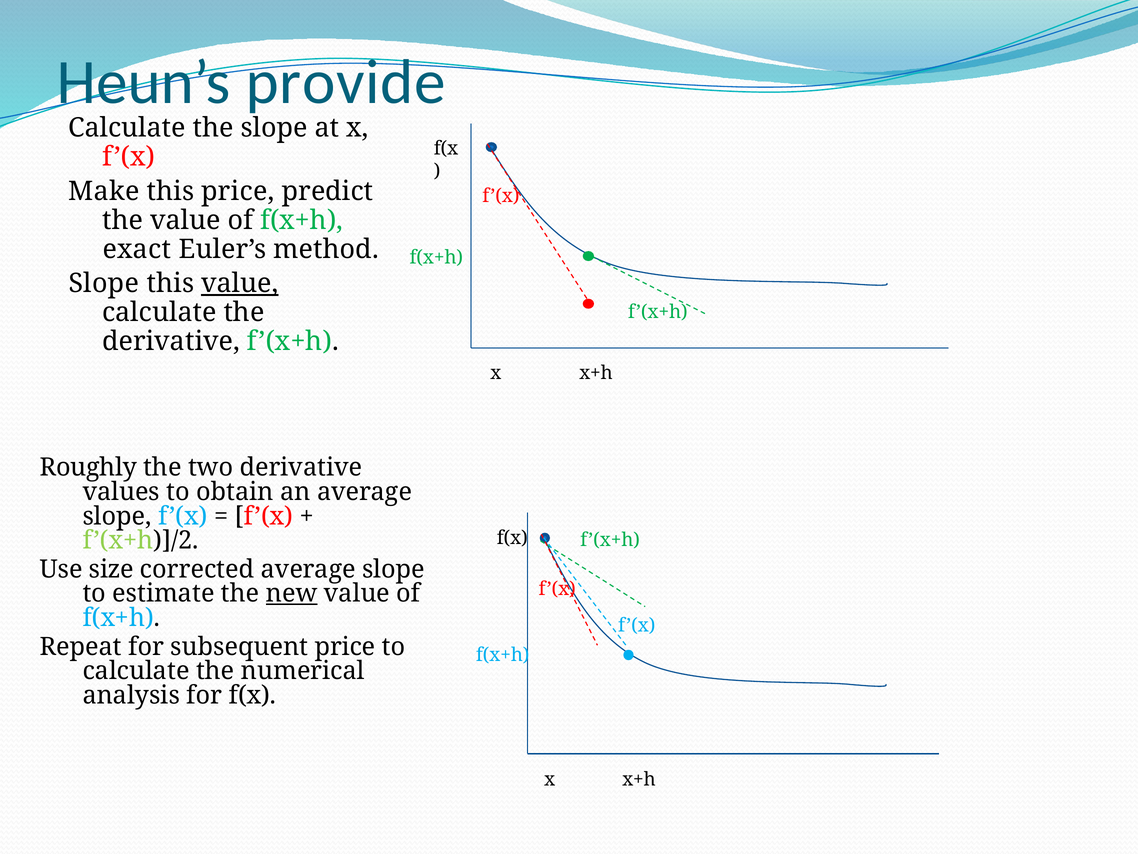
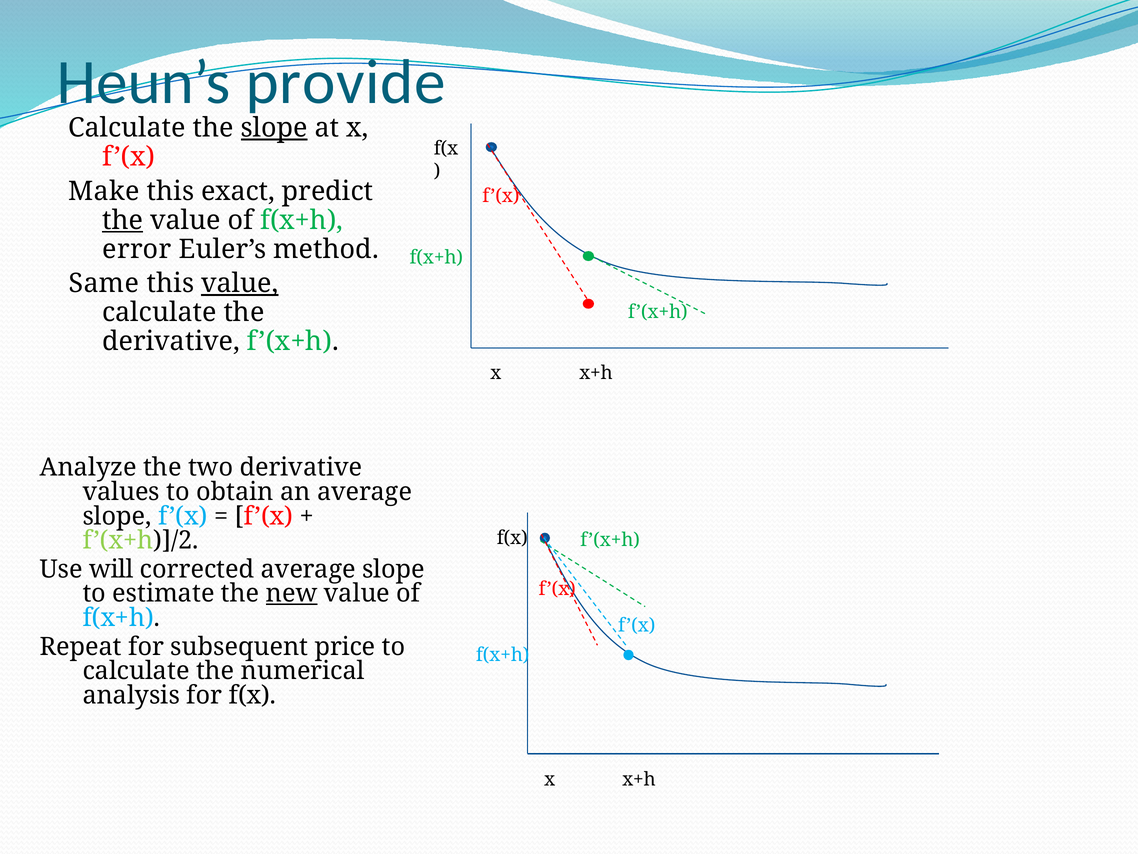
slope at (274, 128) underline: none -> present
this price: price -> exact
the at (123, 220) underline: none -> present
exact: exact -> error
Slope at (104, 283): Slope -> Same
Roughly: Roughly -> Analyze
size: size -> will
